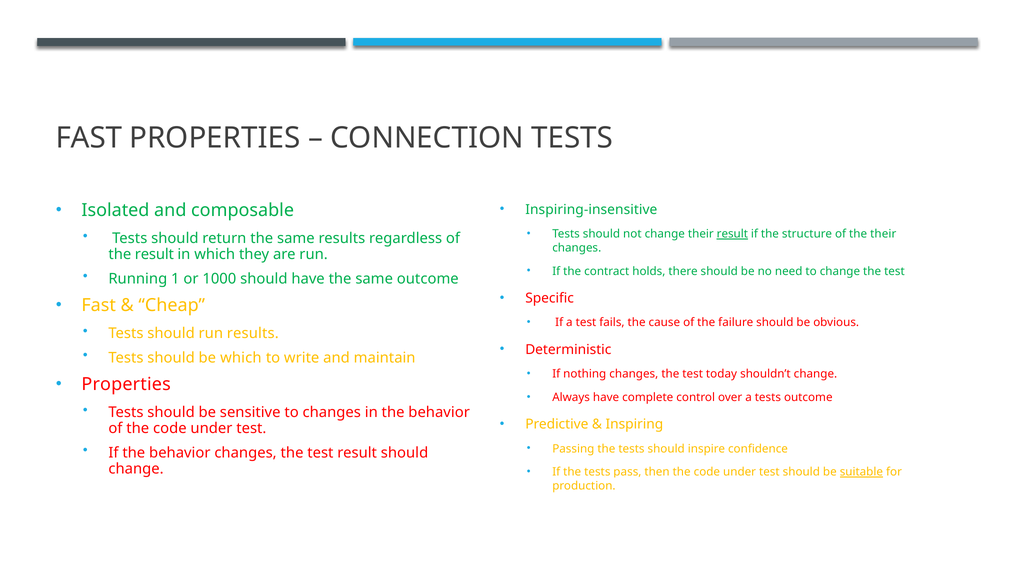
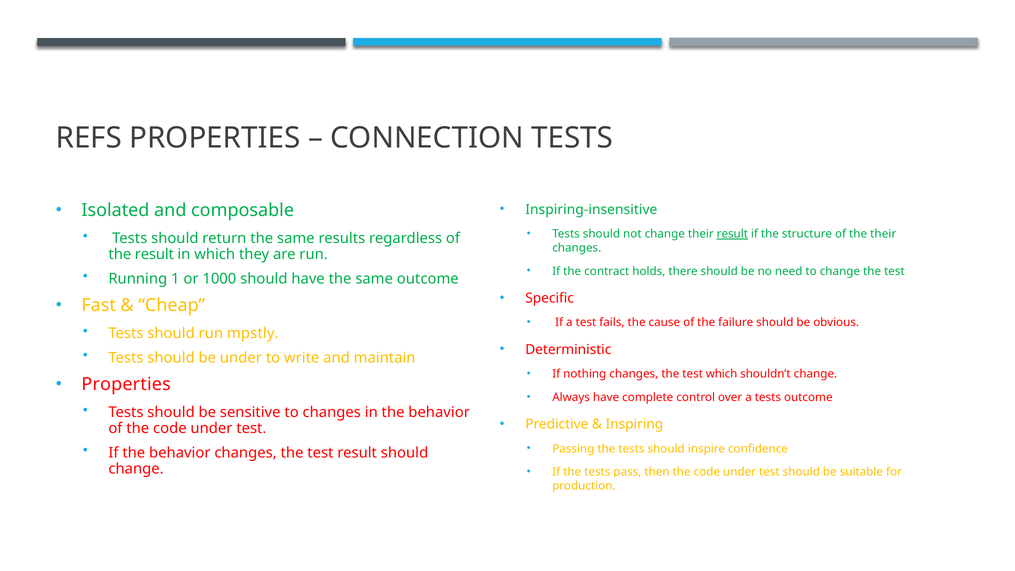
FAST at (89, 138): FAST -> REFS
run results: results -> mpstly
be which: which -> under
test today: today -> which
suitable underline: present -> none
